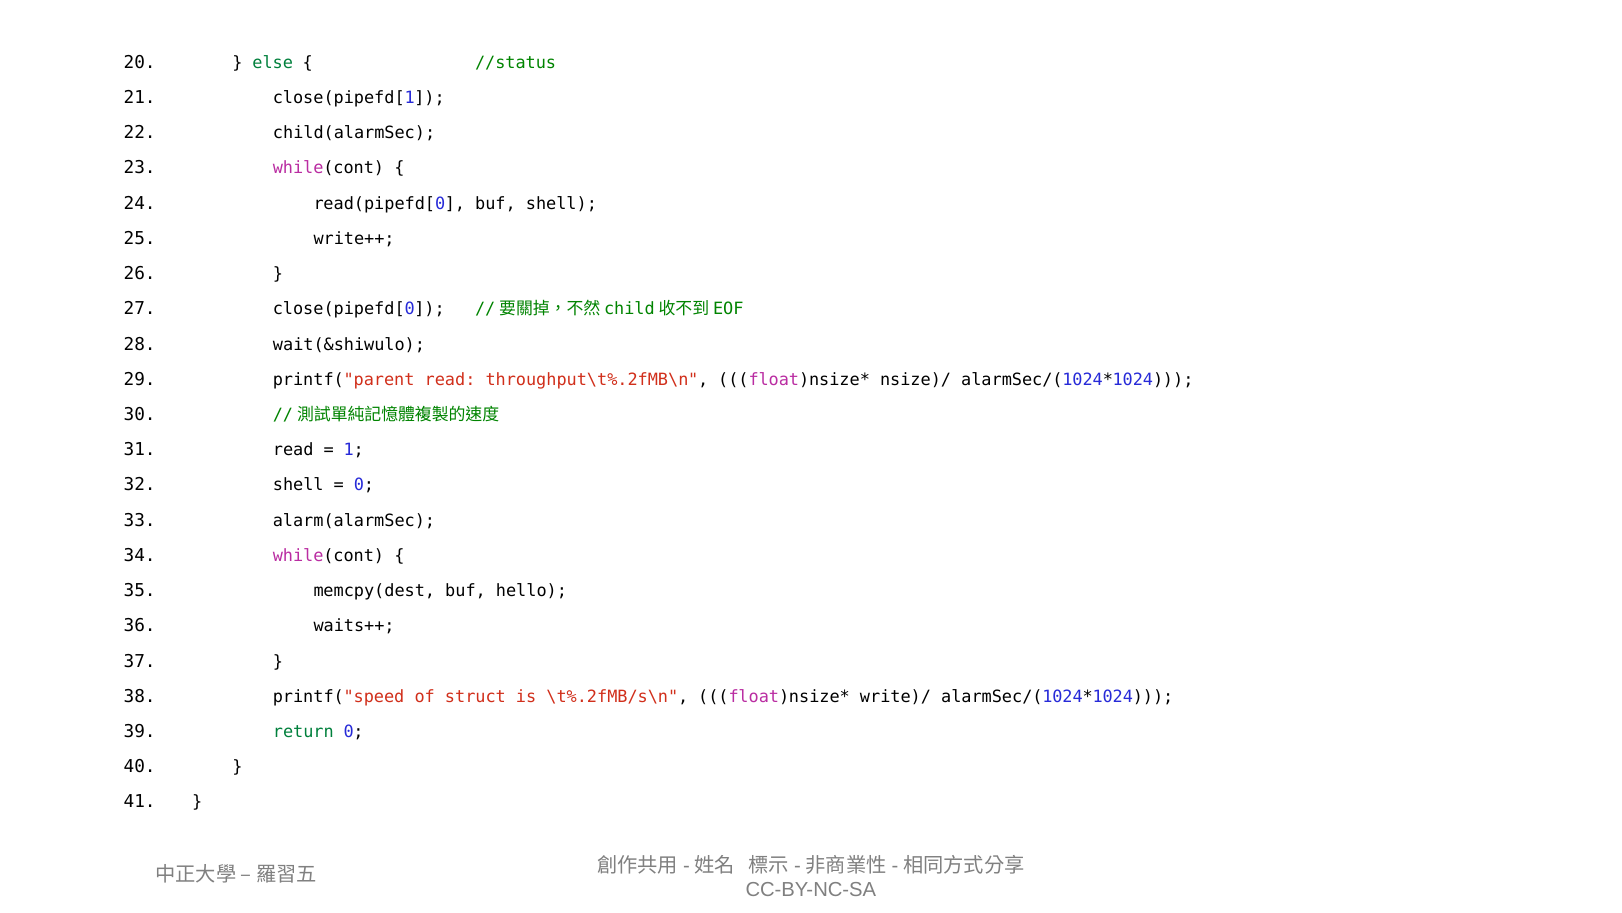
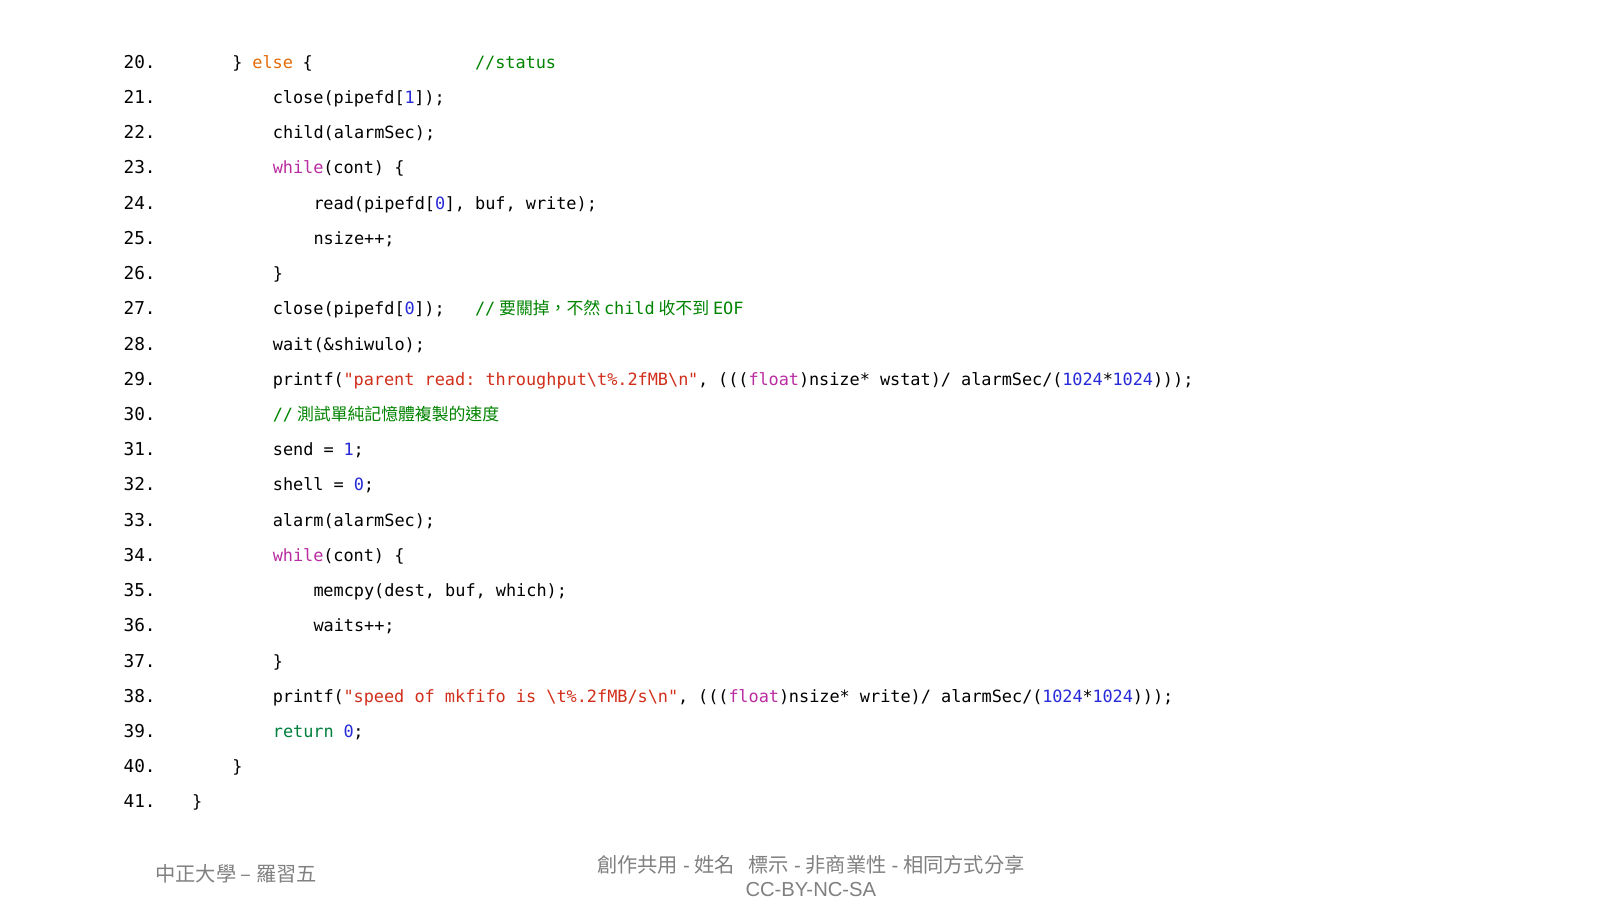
else colour: green -> orange
buf shell: shell -> write
write++: write++ -> nsize++
nsize)/: nsize)/ -> wstat)/
read at (293, 450): read -> send
hello: hello -> which
struct: struct -> mkfifo
